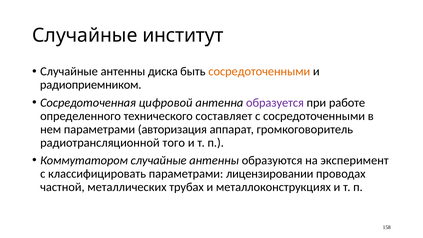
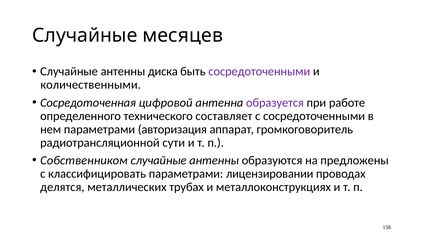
институт: институт -> месяцев
сосредоточенными at (259, 72) colour: orange -> purple
радиоприемником: радиоприемником -> количественными
того: того -> сути
Коммутатором: Коммутатором -> Собственником
эксперимент: эксперимент -> предложены
частной: частной -> делятся
